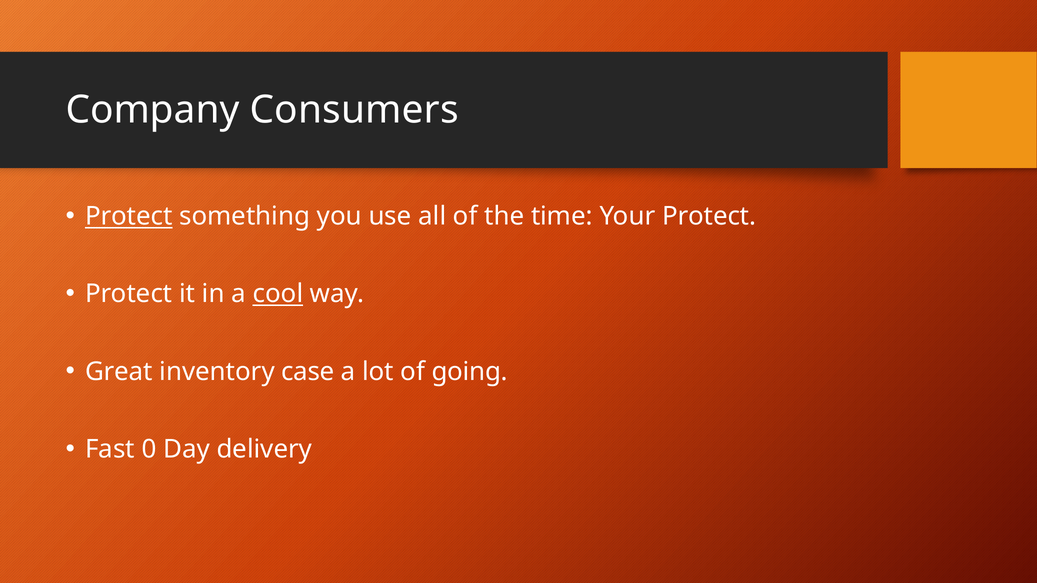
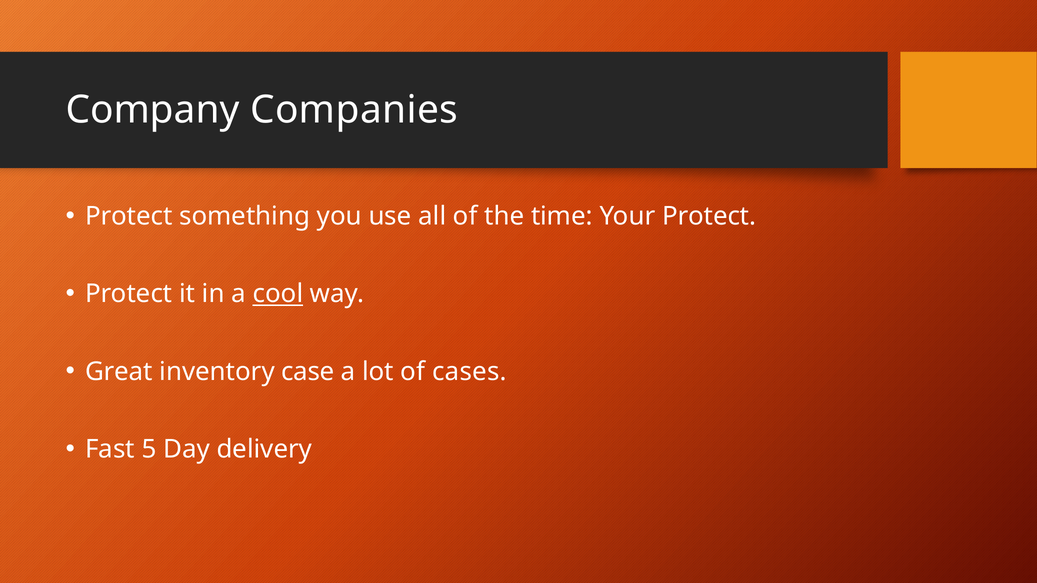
Consumers: Consumers -> Companies
Protect at (129, 216) underline: present -> none
going: going -> cases
0: 0 -> 5
